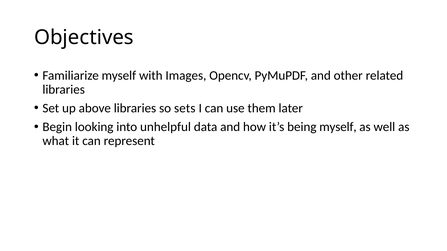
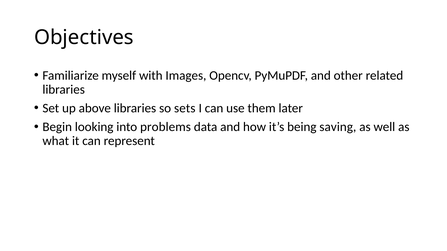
unhelpful: unhelpful -> problems
being myself: myself -> saving
